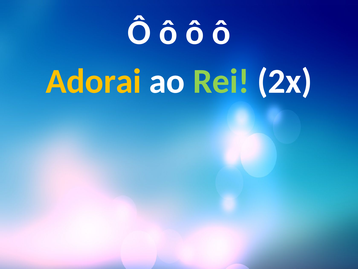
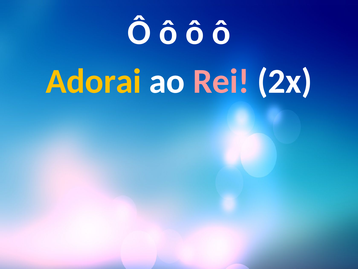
Rei colour: light green -> pink
